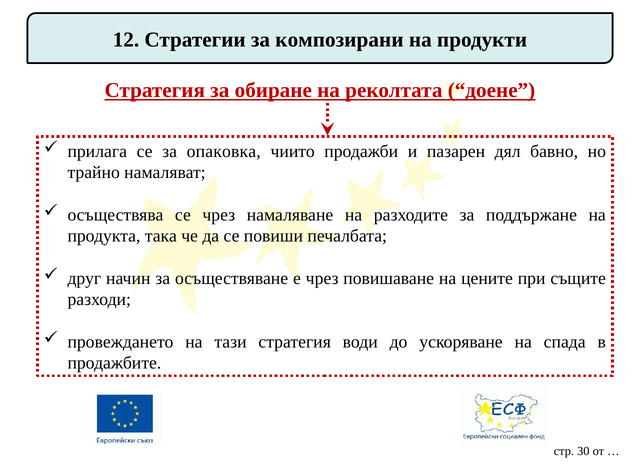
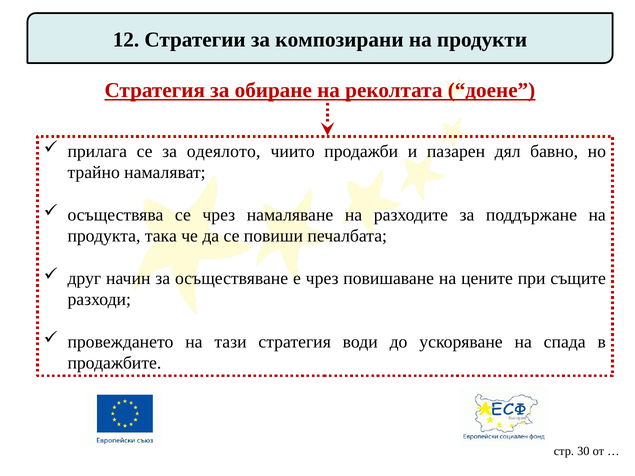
опаковка: опаковка -> одеялото
